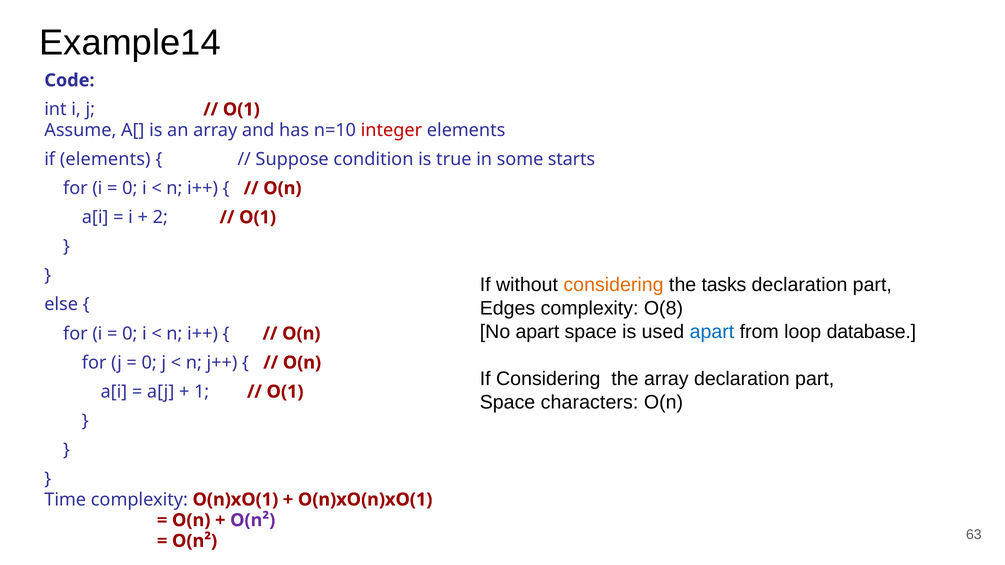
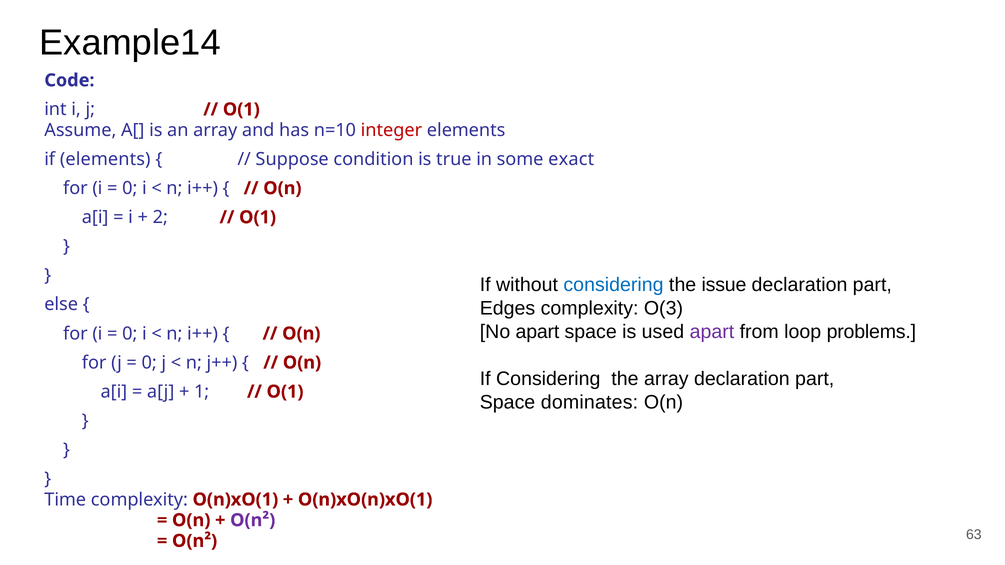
starts: starts -> exact
considering at (614, 285) colour: orange -> blue
tasks: tasks -> issue
O(8: O(8 -> O(3
apart at (712, 332) colour: blue -> purple
database: database -> problems
characters: characters -> dominates
